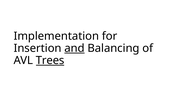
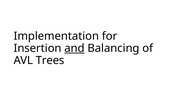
Trees underline: present -> none
